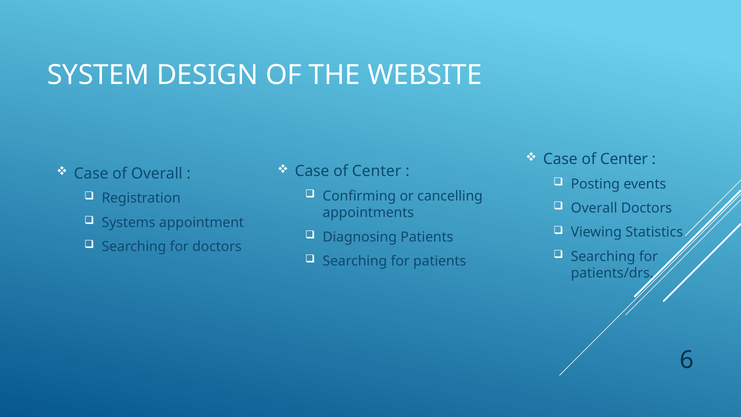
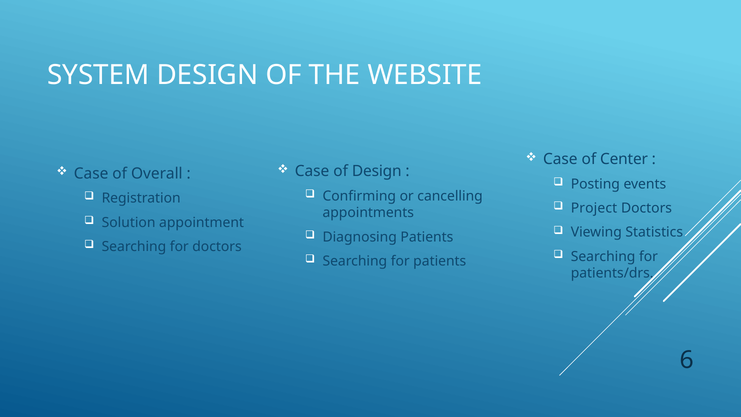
Center at (377, 171): Center -> Design
Overall at (594, 208): Overall -> Project
Systems: Systems -> Solution
